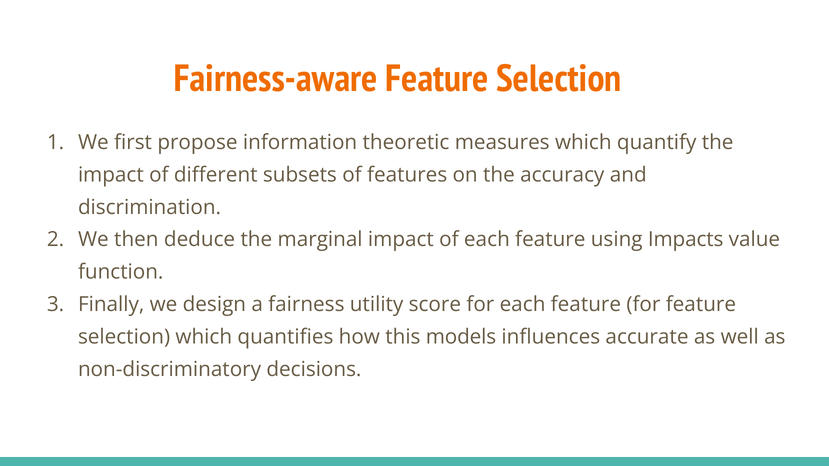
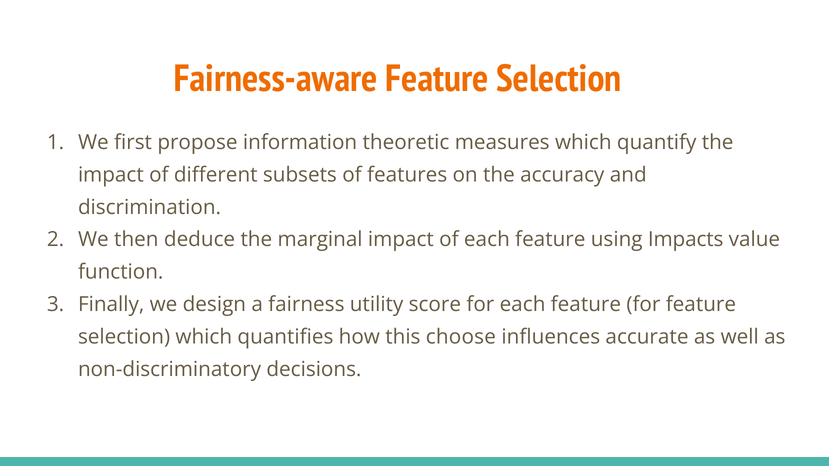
models: models -> choose
